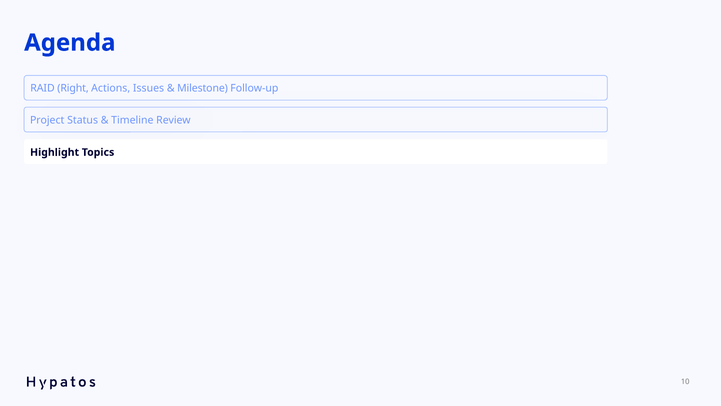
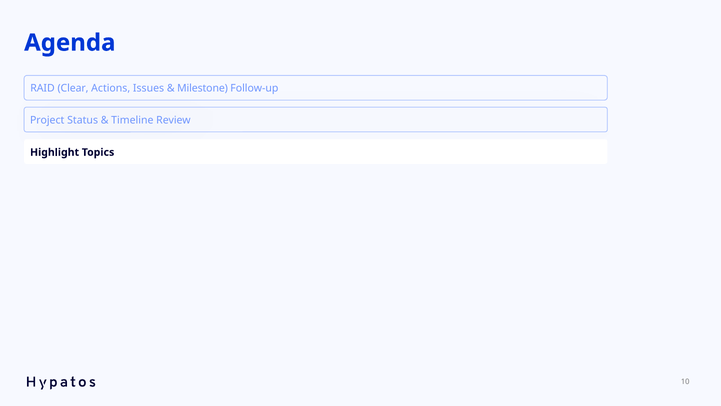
Right: Right -> Clear
